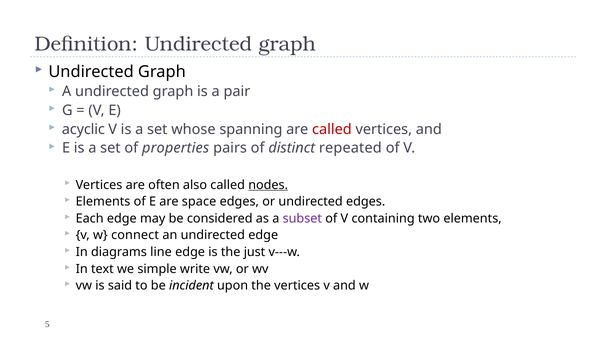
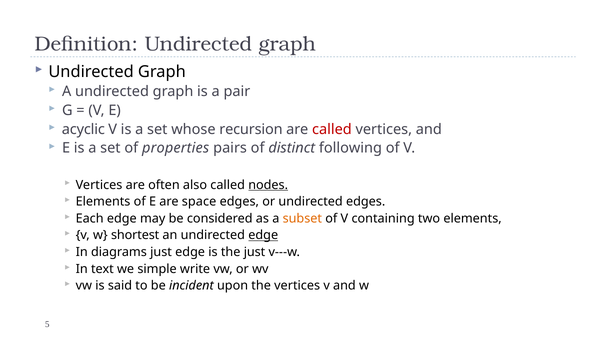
spanning: spanning -> recursion
repeated: repeated -> following
subset colour: purple -> orange
connect: connect -> shortest
edge at (263, 235) underline: none -> present
diagrams line: line -> just
